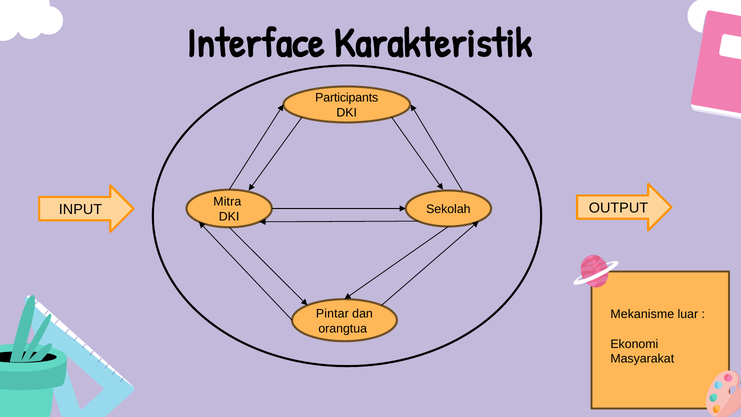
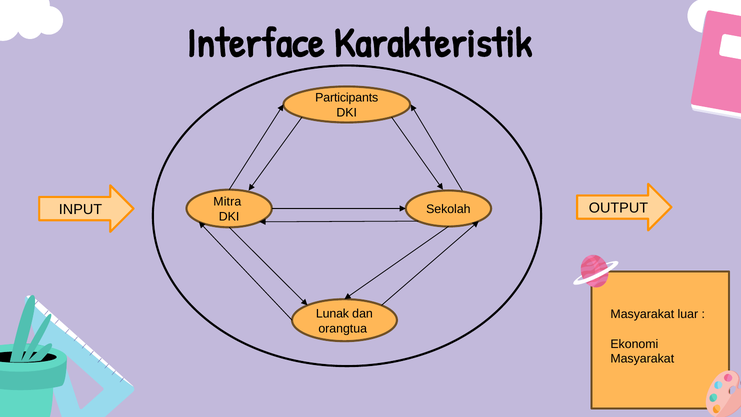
Pintar: Pintar -> Lunak
Mekanisme at (642, 314): Mekanisme -> Masyarakat
